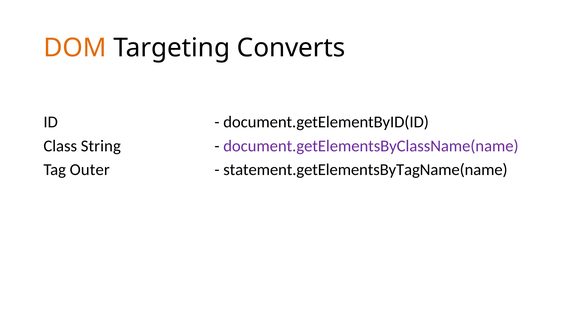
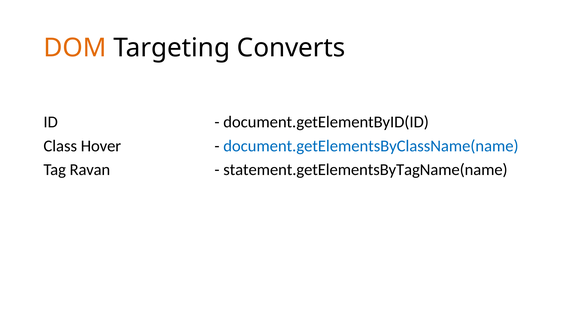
String: String -> Hover
document.getElementsByClassName(name colour: purple -> blue
Outer: Outer -> Ravan
